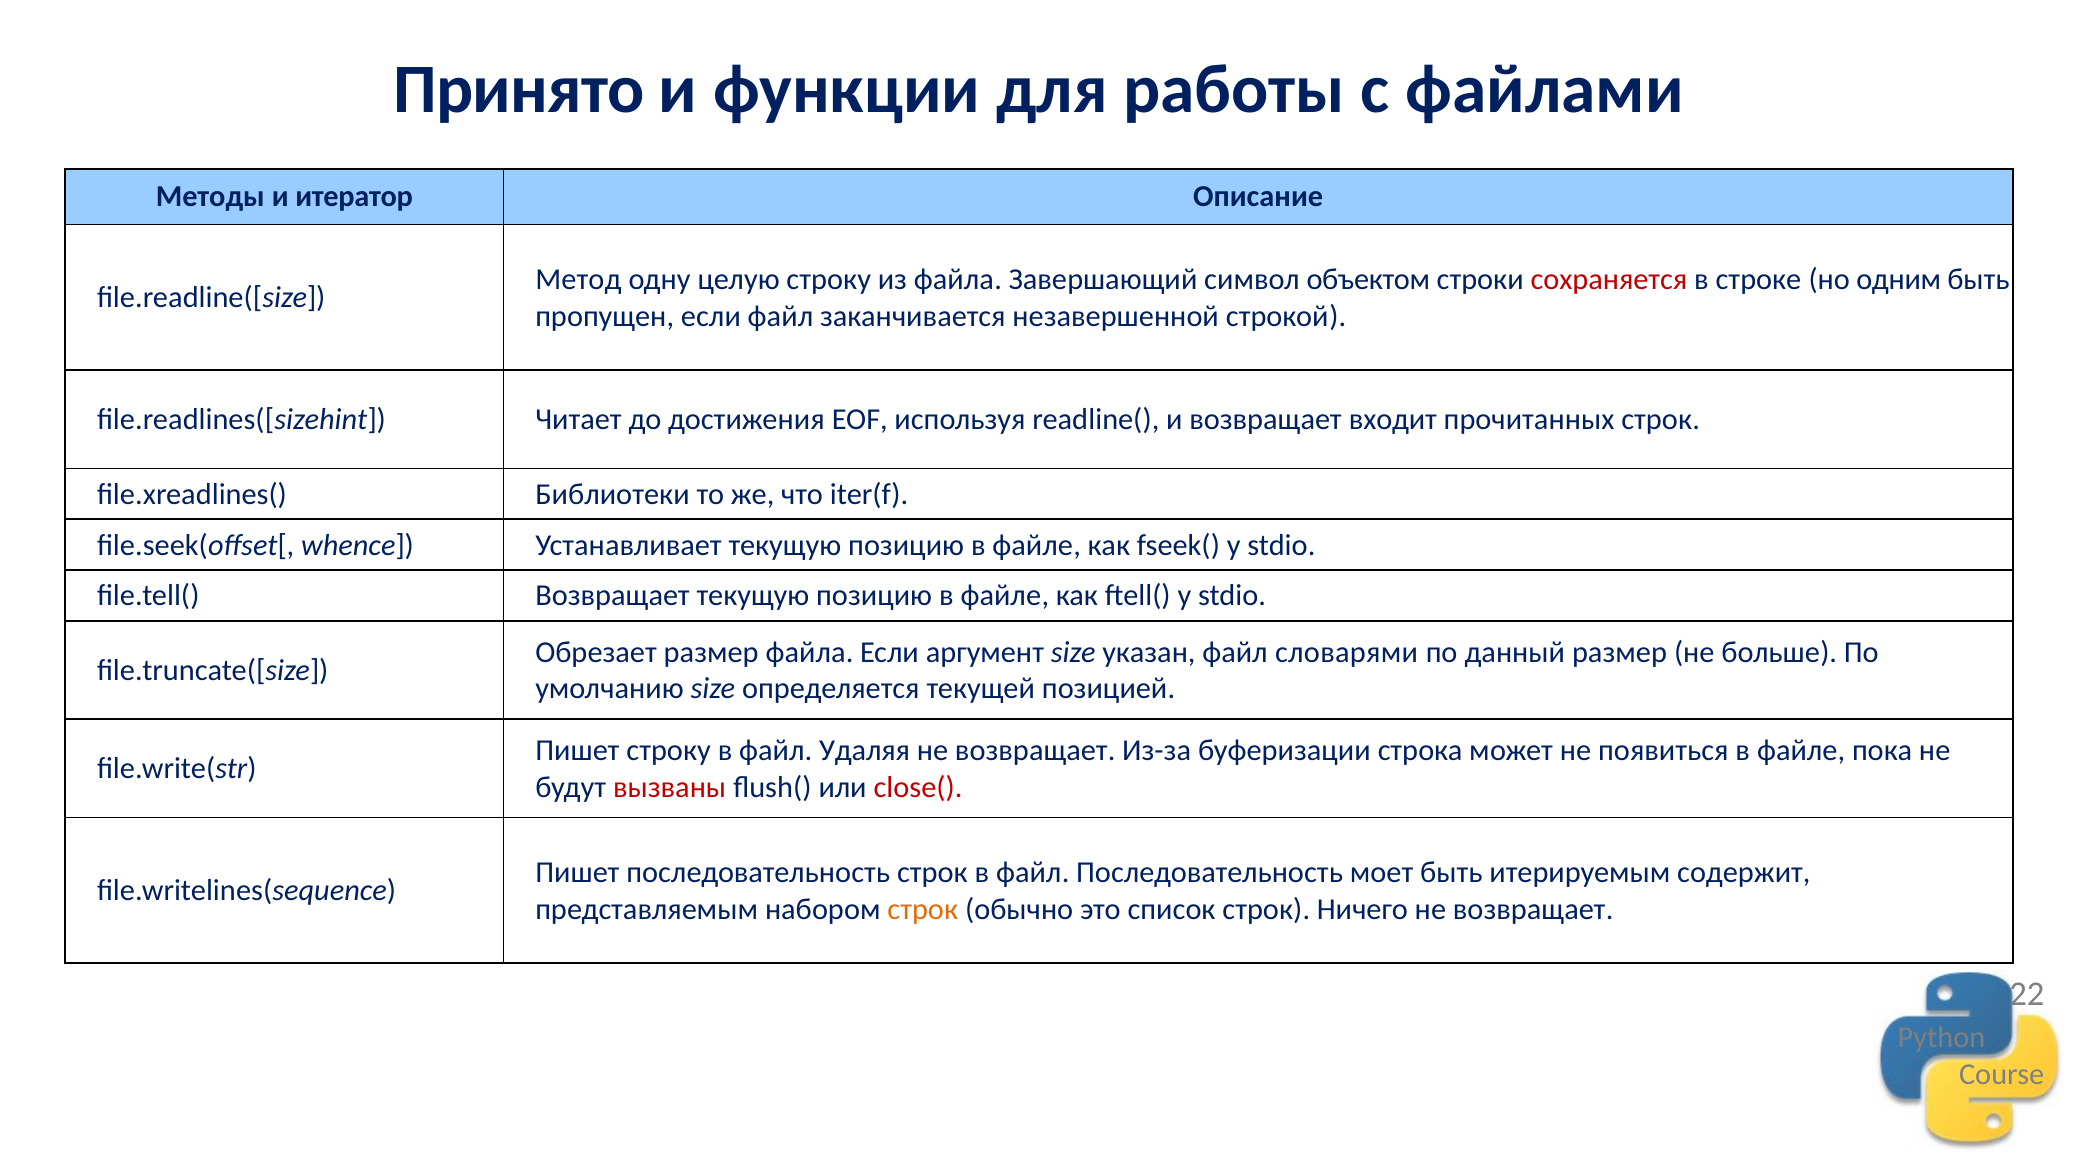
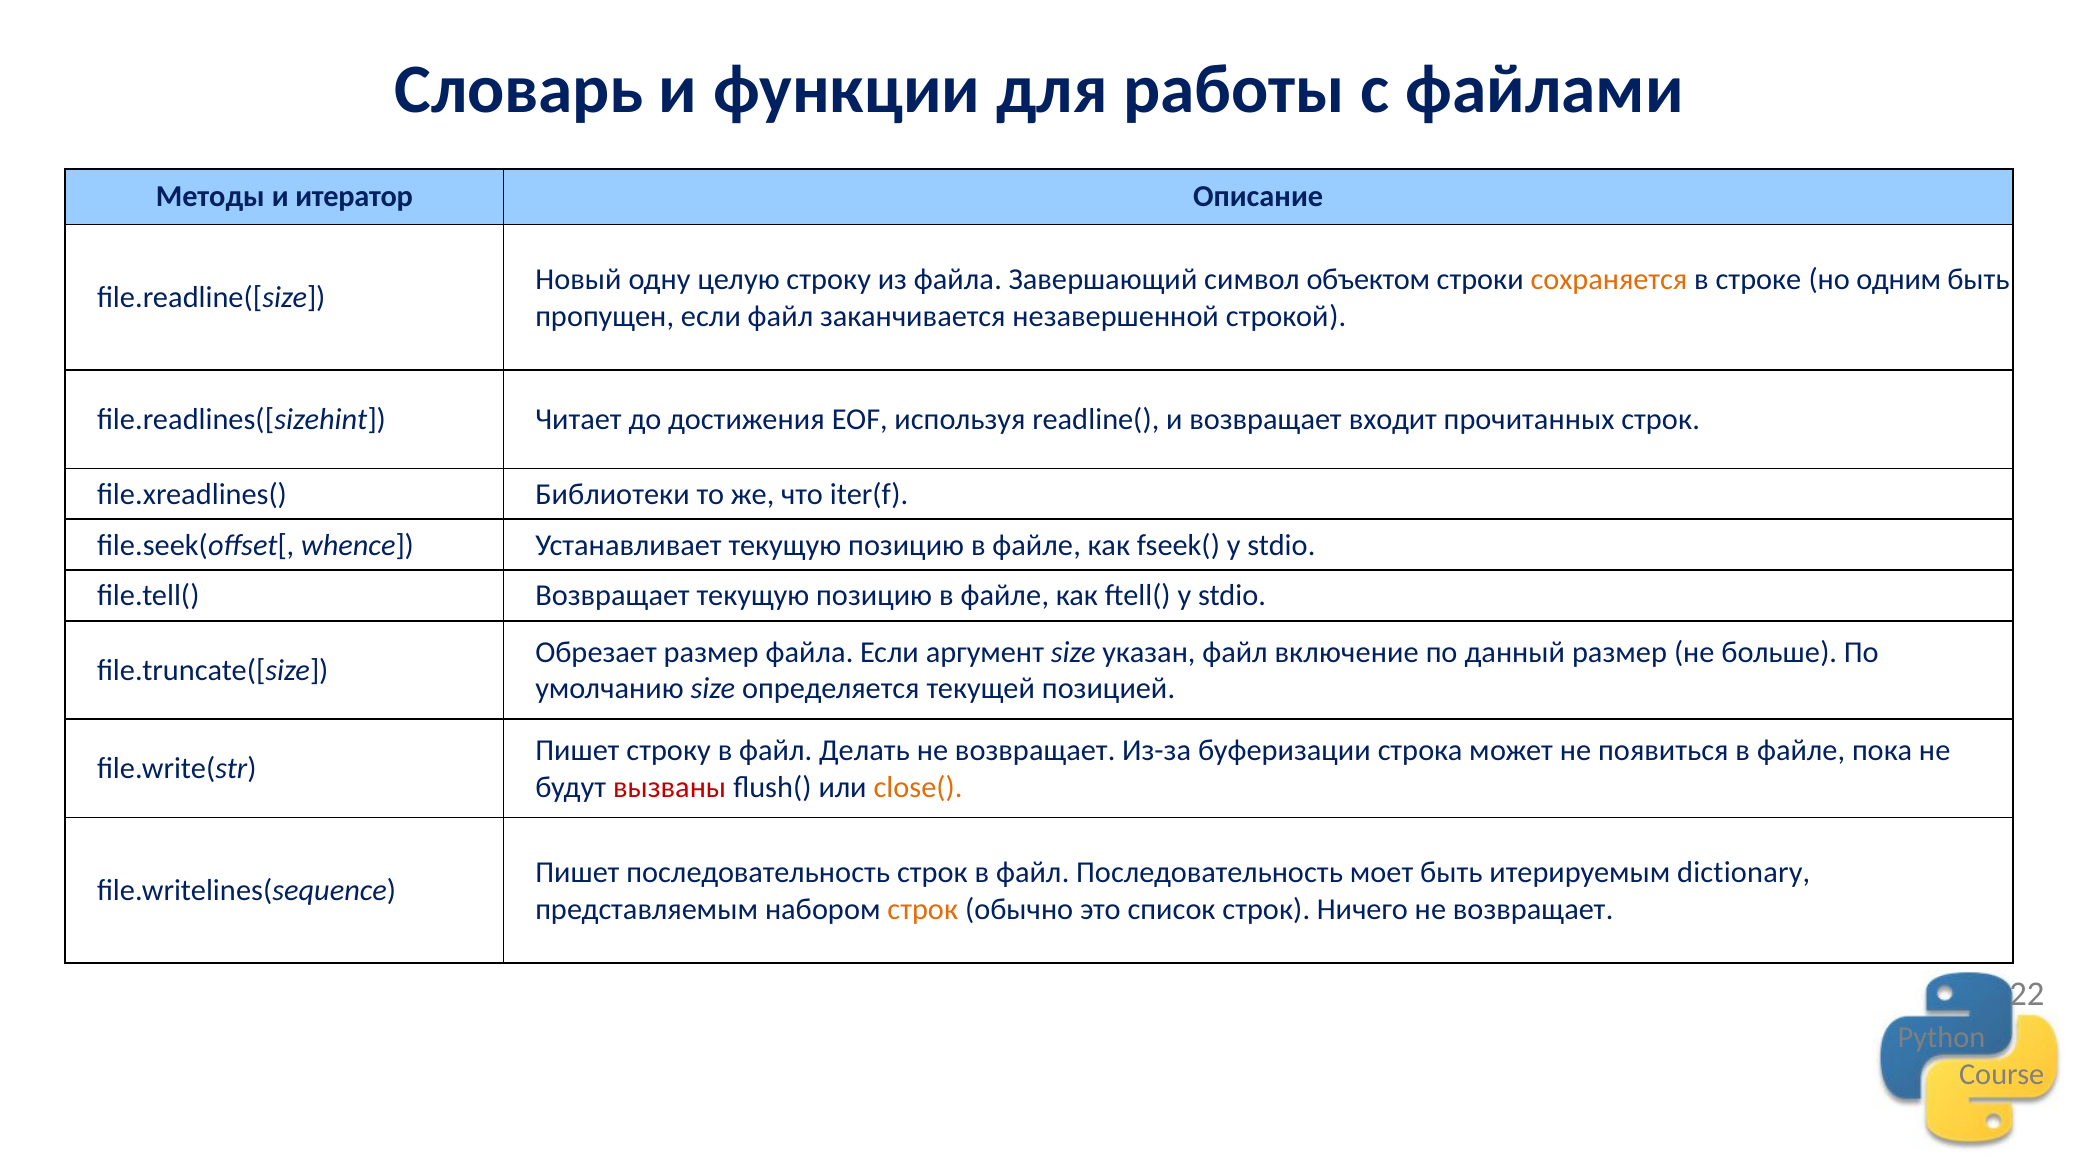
Принято: Принято -> Словарь
Метод: Метод -> Новый
сохраняется colour: red -> orange
словарями: словарями -> включение
Удаляя: Удаляя -> Делать
close( colour: red -> orange
содержит: содержит -> dictionary
